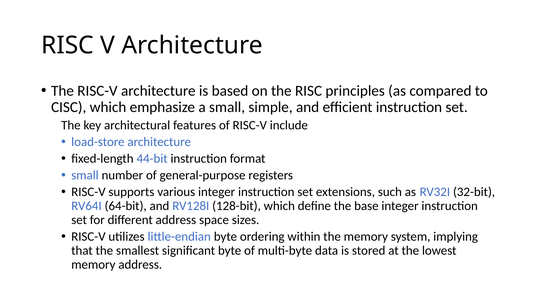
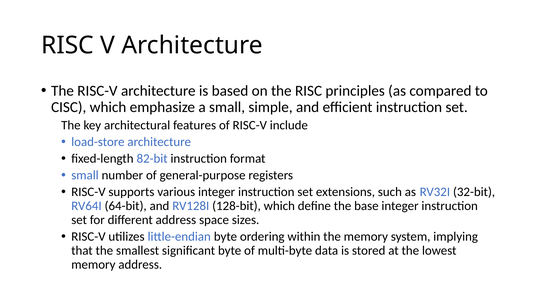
44-bit: 44-bit -> 82-bit
